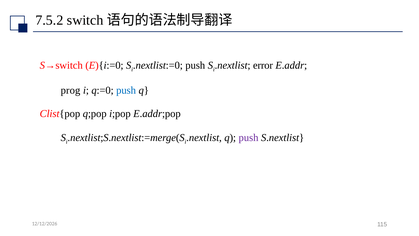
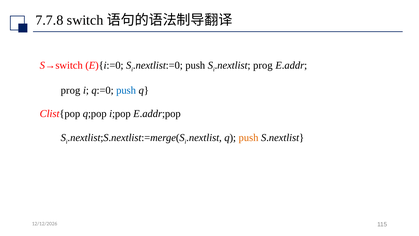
7.5.2: 7.5.2 -> 7.7.8
error at (263, 65): error -> prog
push at (249, 138) colour: purple -> orange
